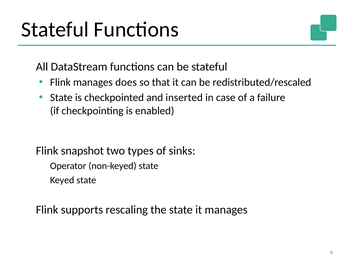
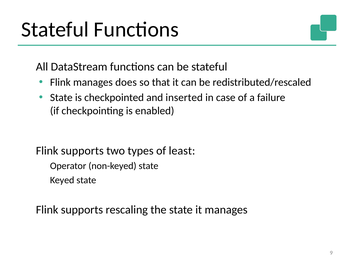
snapshot at (82, 151): snapshot -> supports
sinks: sinks -> least
